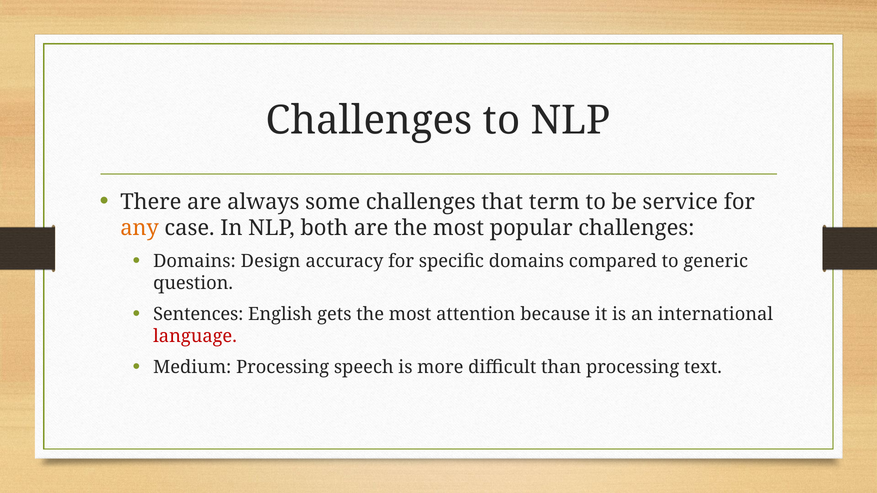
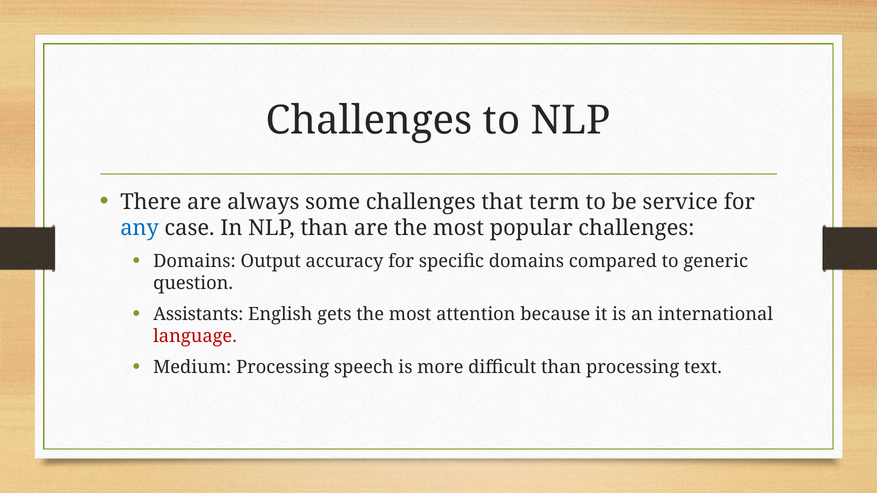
any colour: orange -> blue
NLP both: both -> than
Design: Design -> Output
Sentences: Sentences -> Assistants
